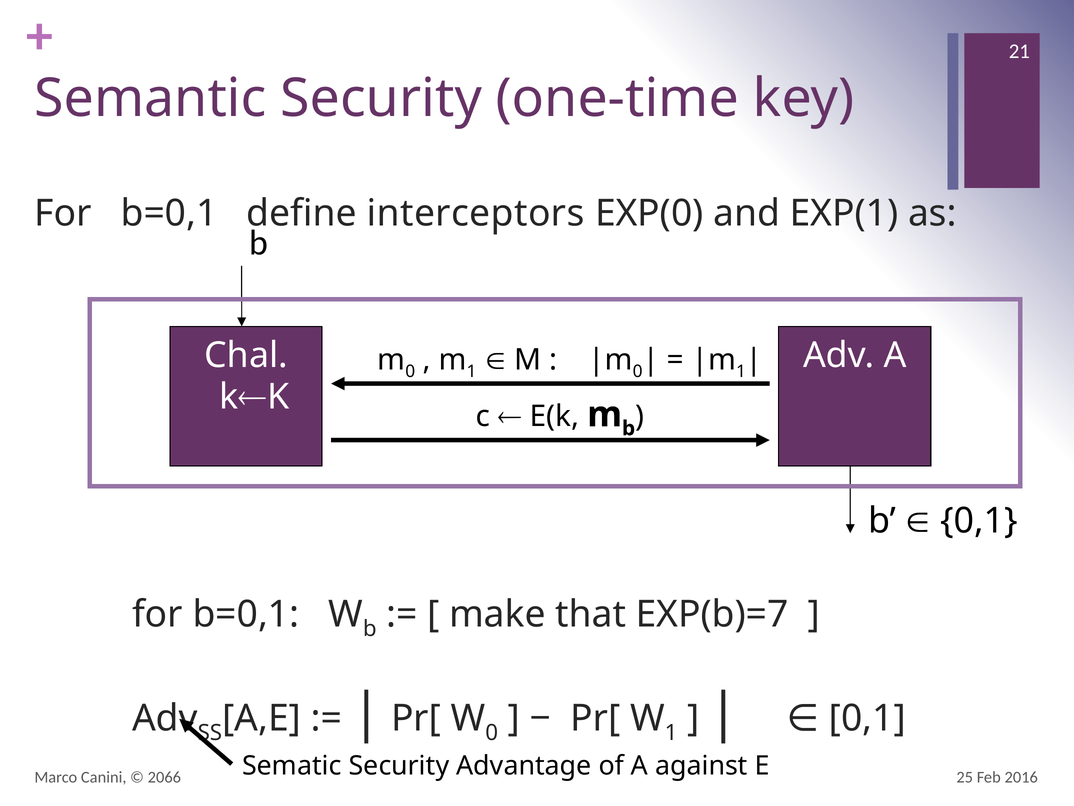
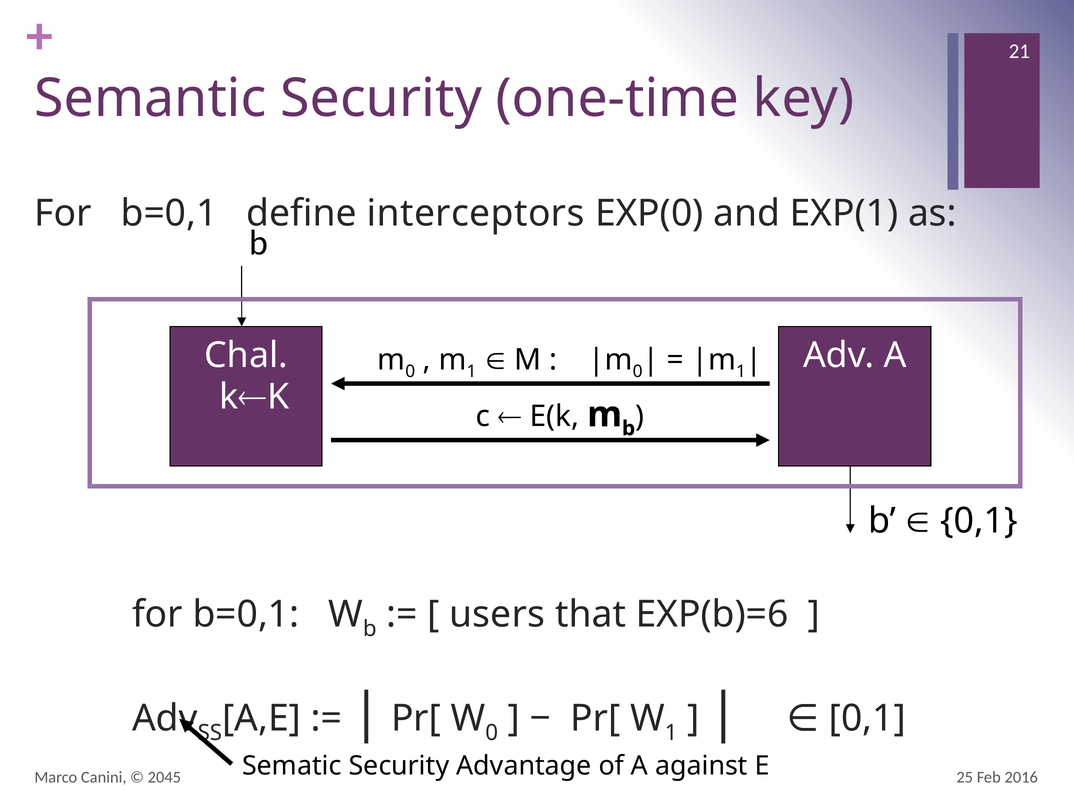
make: make -> users
EXP(b)=7: EXP(b)=7 -> EXP(b)=6
2066: 2066 -> 2045
